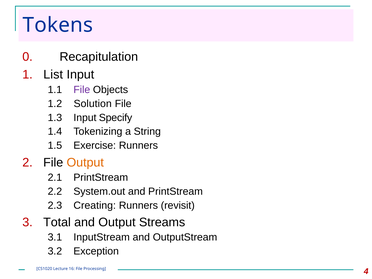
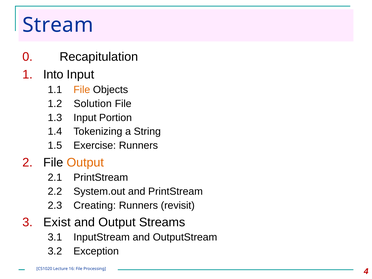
Tokens: Tokens -> Stream
List: List -> Into
File at (82, 90) colour: purple -> orange
Specify: Specify -> Portion
Total: Total -> Exist
